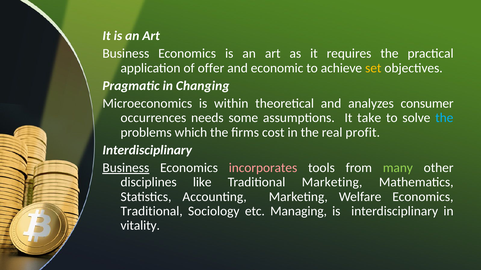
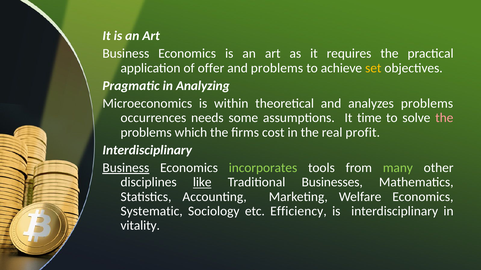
and economic: economic -> problems
Changing: Changing -> Analyzing
analyzes consumer: consumer -> problems
take: take -> time
the at (444, 118) colour: light blue -> pink
incorporates colour: pink -> light green
like underline: none -> present
Traditional Marketing: Marketing -> Businesses
Traditional at (152, 211): Traditional -> Systematic
Managing: Managing -> Efficiency
